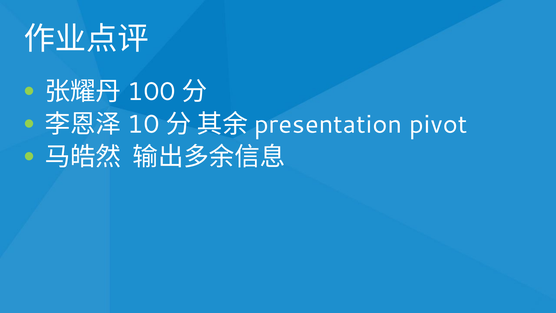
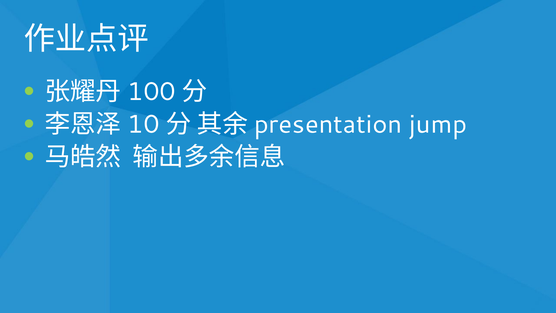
pivot: pivot -> jump
